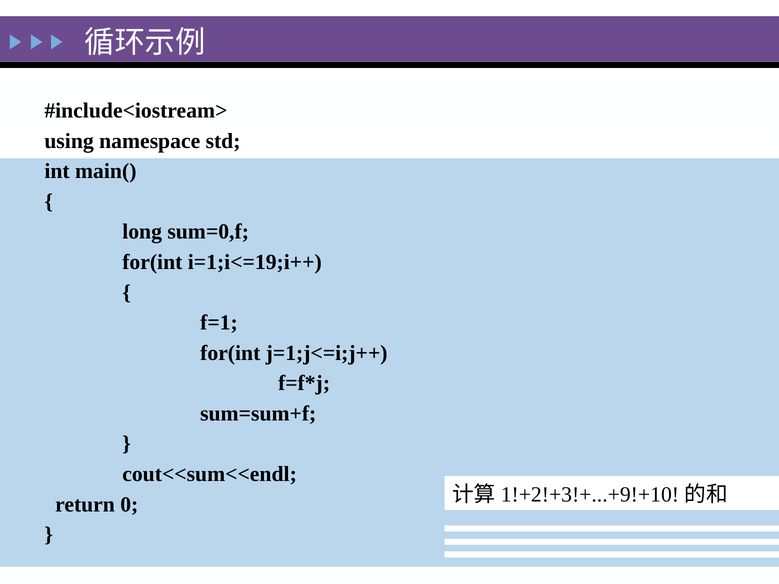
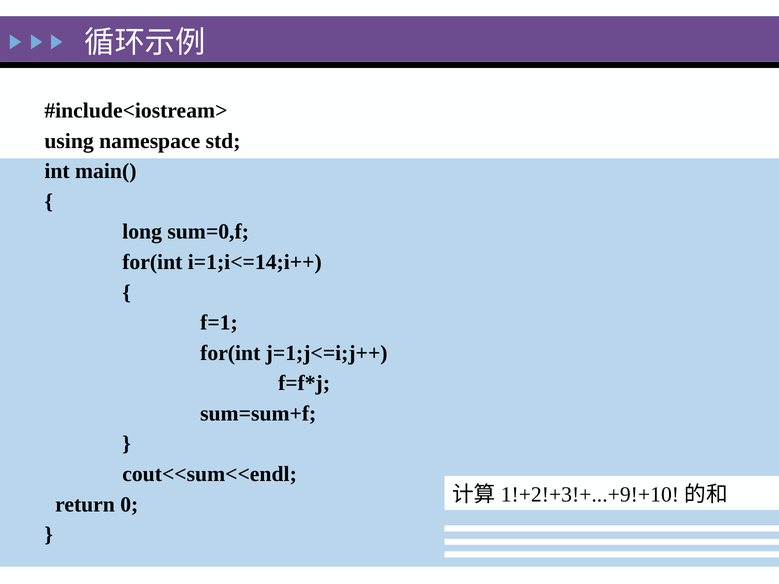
i=1;i<=19;i++: i=1;i<=19;i++ -> i=1;i<=14;i++
